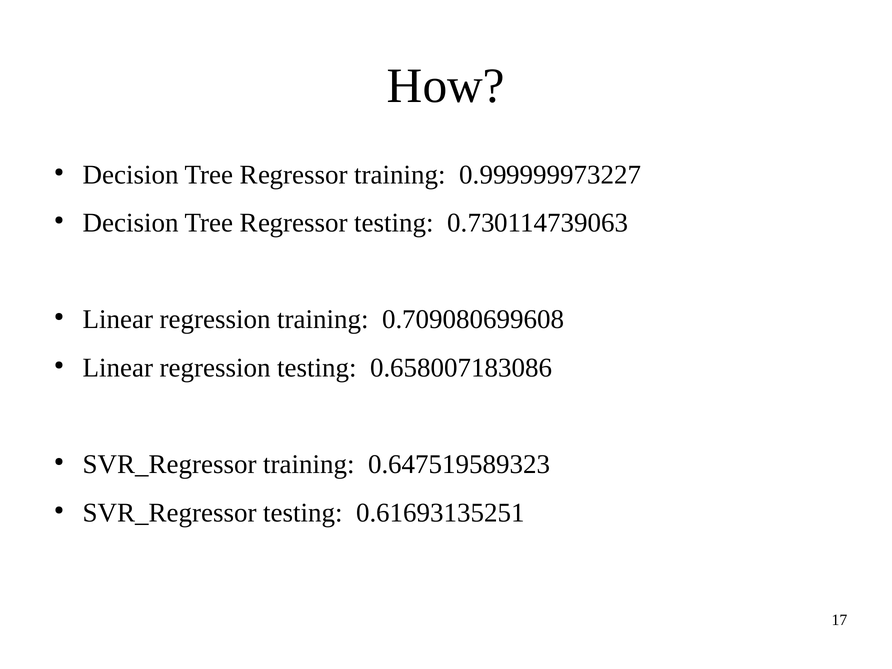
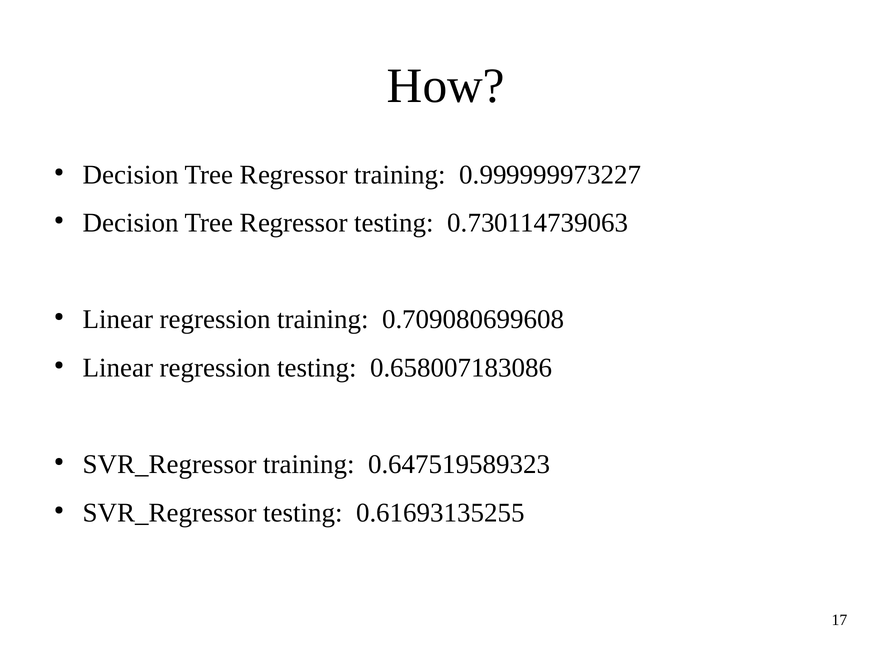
0.61693135251: 0.61693135251 -> 0.61693135255
